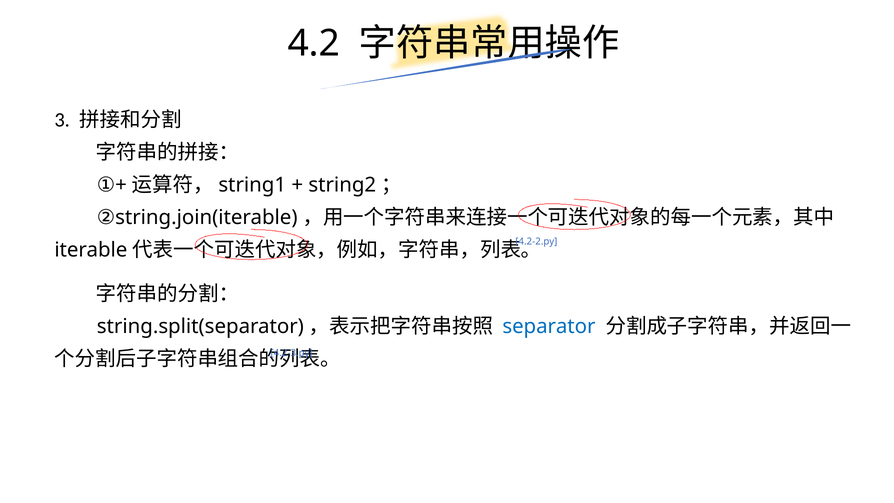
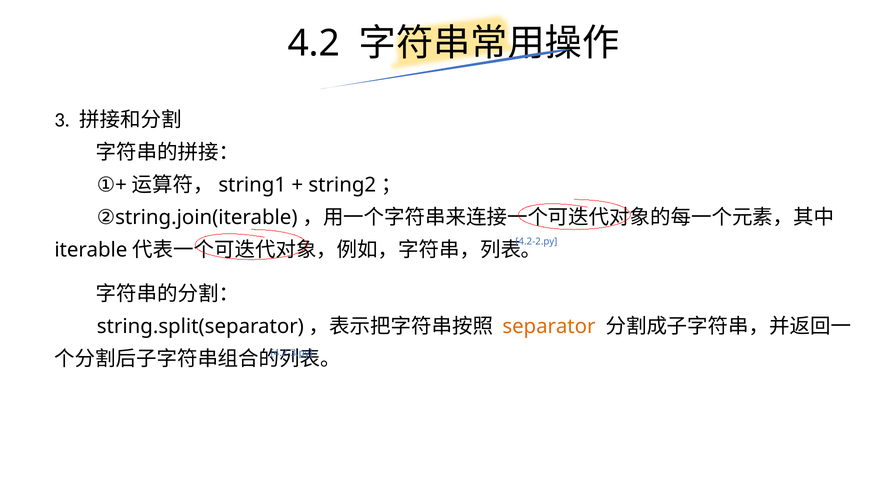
separator colour: blue -> orange
